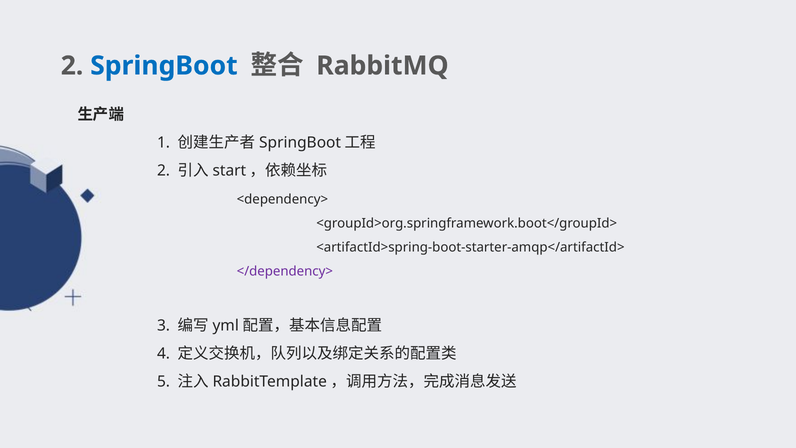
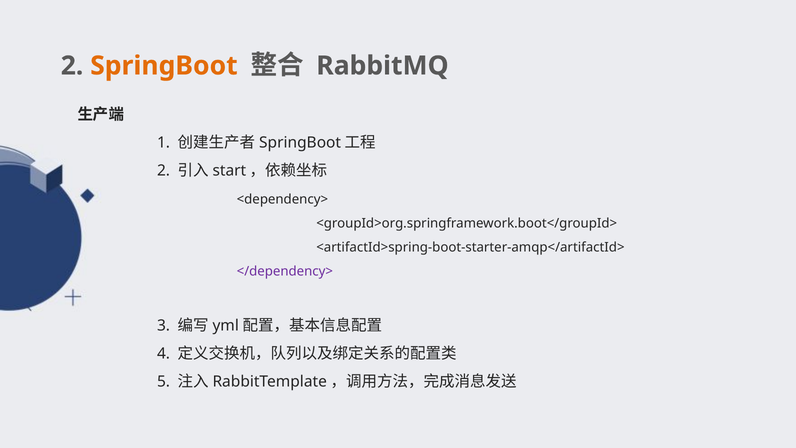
SpringBoot colour: blue -> orange
